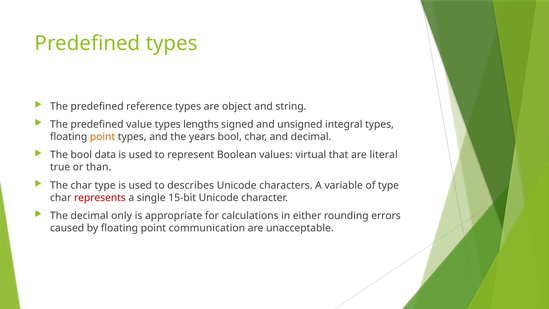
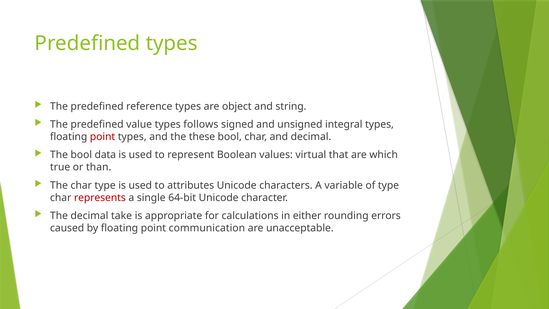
lengths: lengths -> follows
point at (103, 137) colour: orange -> red
years: years -> these
literal: literal -> which
describes: describes -> attributes
15-bit: 15-bit -> 64-bit
only: only -> take
